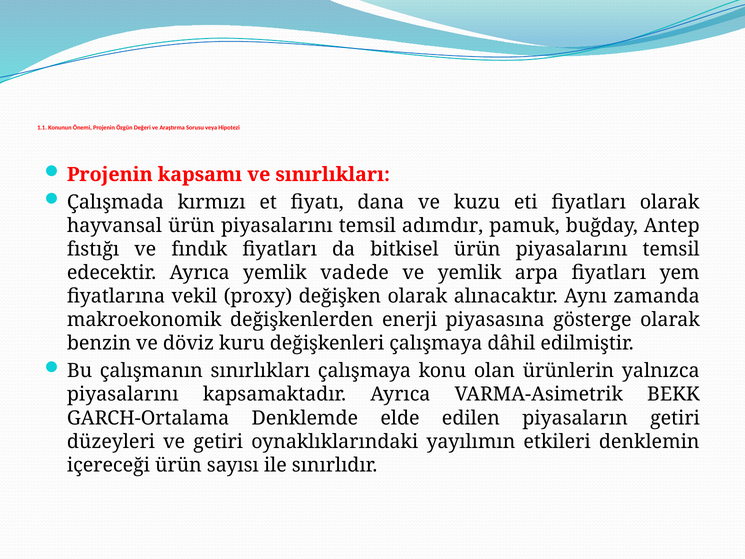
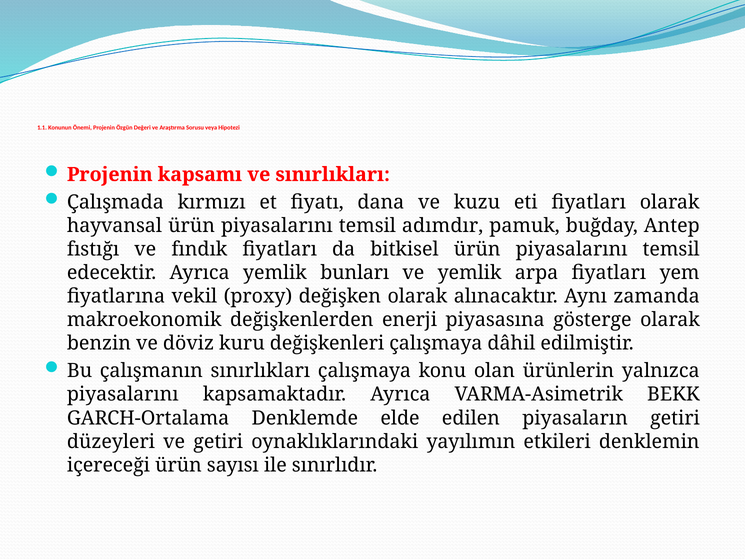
vadede: vadede -> bunları
